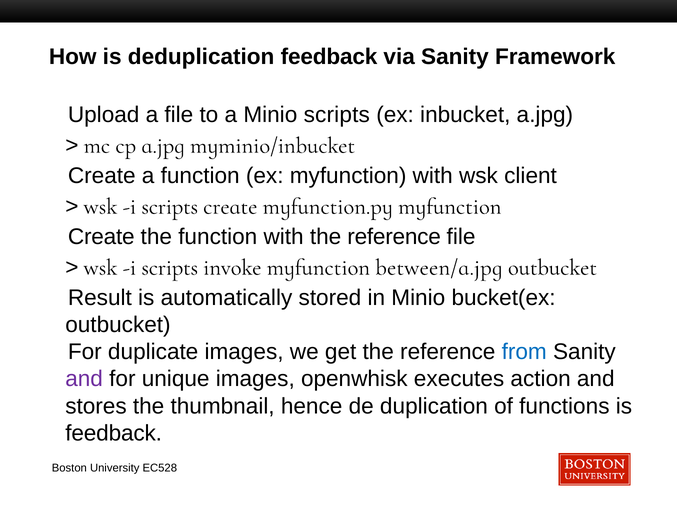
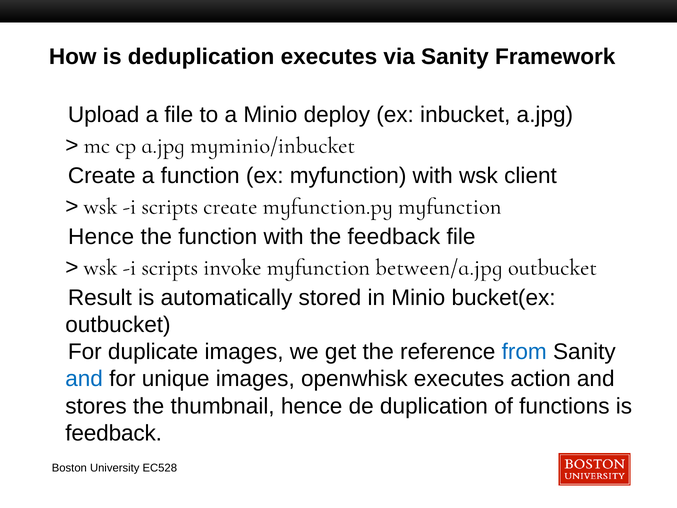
deduplication feedback: feedback -> executes
scripts at (337, 115): scripts -> deploy
Create at (101, 237): Create -> Hence
with the reference: reference -> feedback
and at (84, 379) colour: purple -> blue
